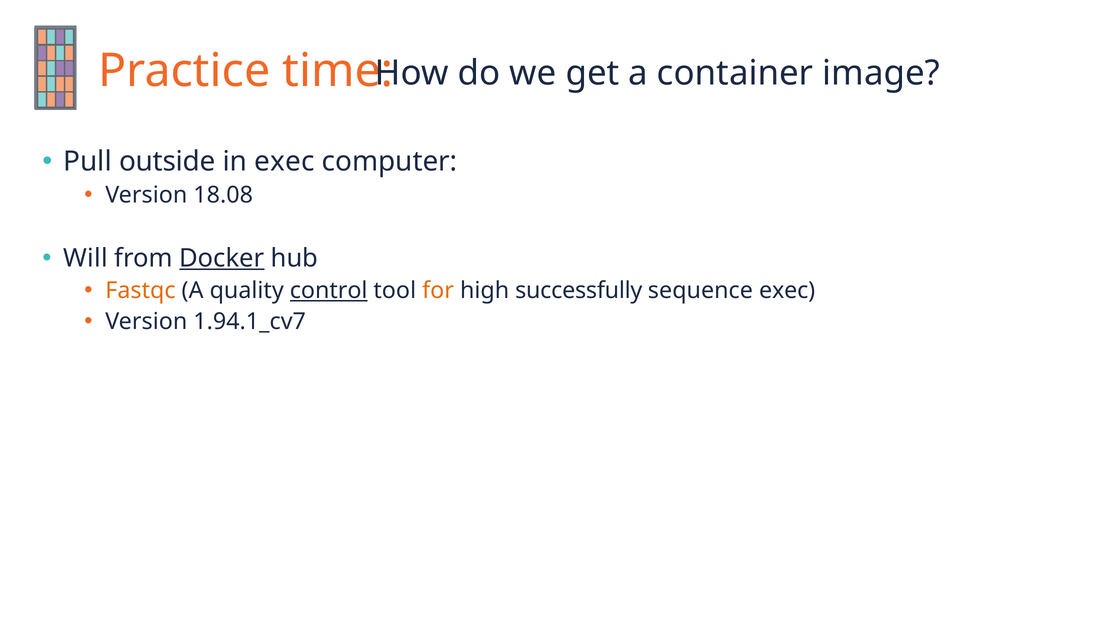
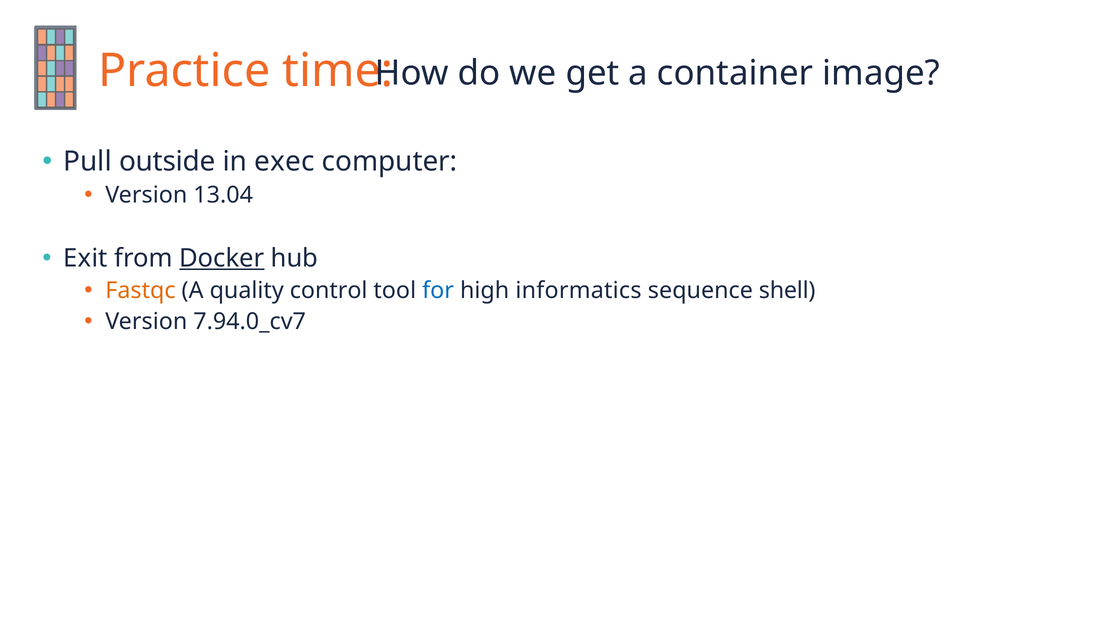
18.08: 18.08 -> 13.04
Will: Will -> Exit
control underline: present -> none
for colour: orange -> blue
successfully: successfully -> informatics
sequence exec: exec -> shell
1.94.1_cv7: 1.94.1_cv7 -> 7.94.0_cv7
